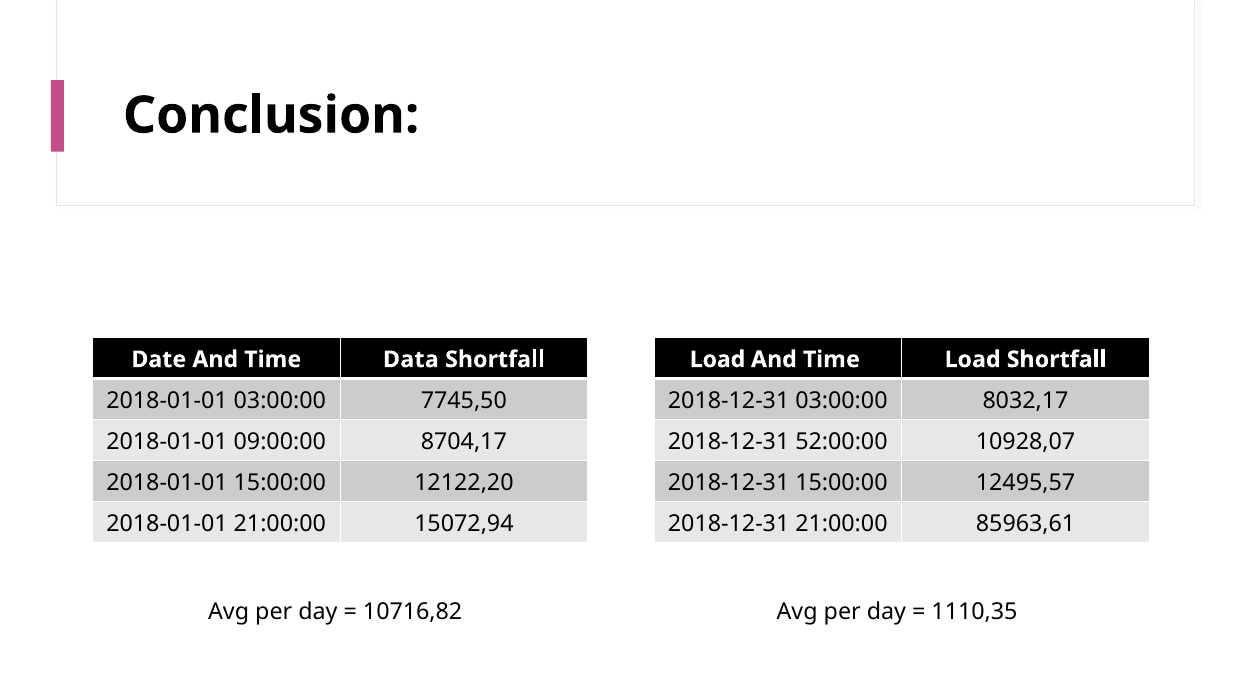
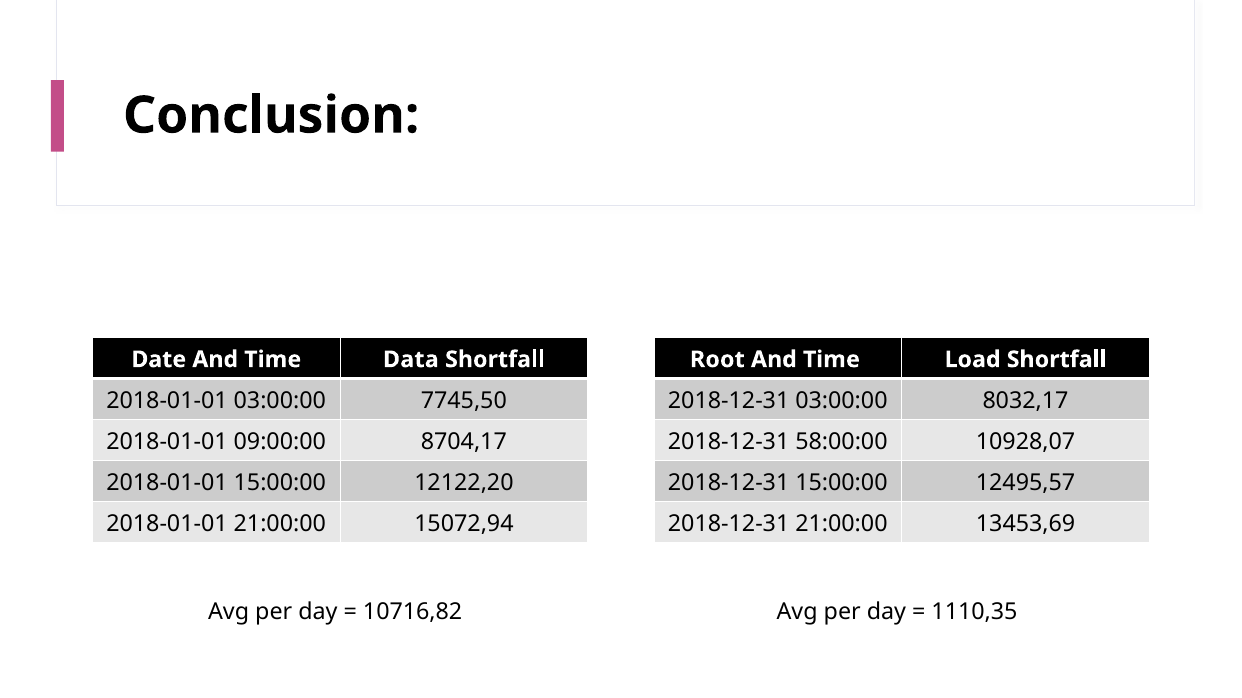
Load at (718, 360): Load -> Root
52:00:00: 52:00:00 -> 58:00:00
85963,61: 85963,61 -> 13453,69
